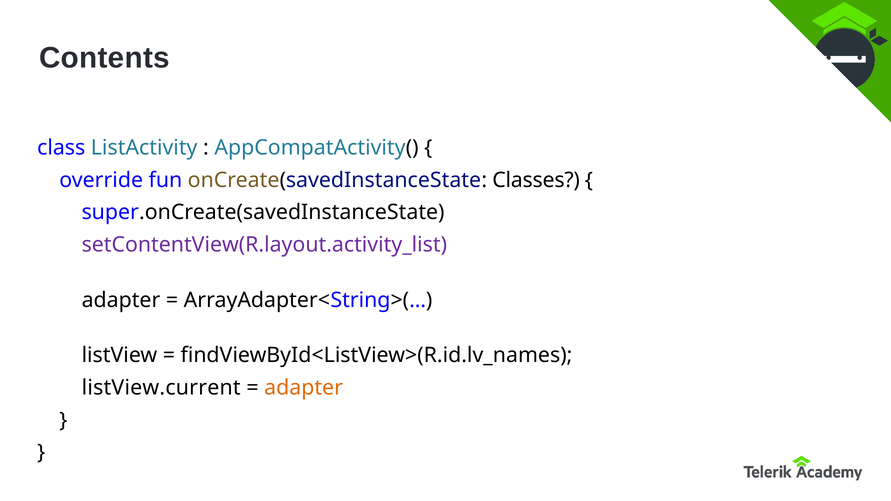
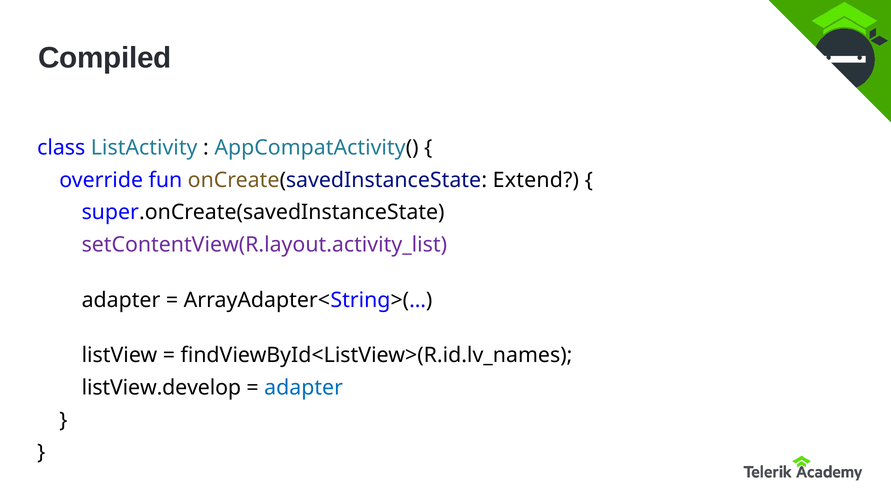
Contents: Contents -> Compiled
Classes: Classes -> Extend
listView.current: listView.current -> listView.develop
adapter at (304, 388) colour: orange -> blue
